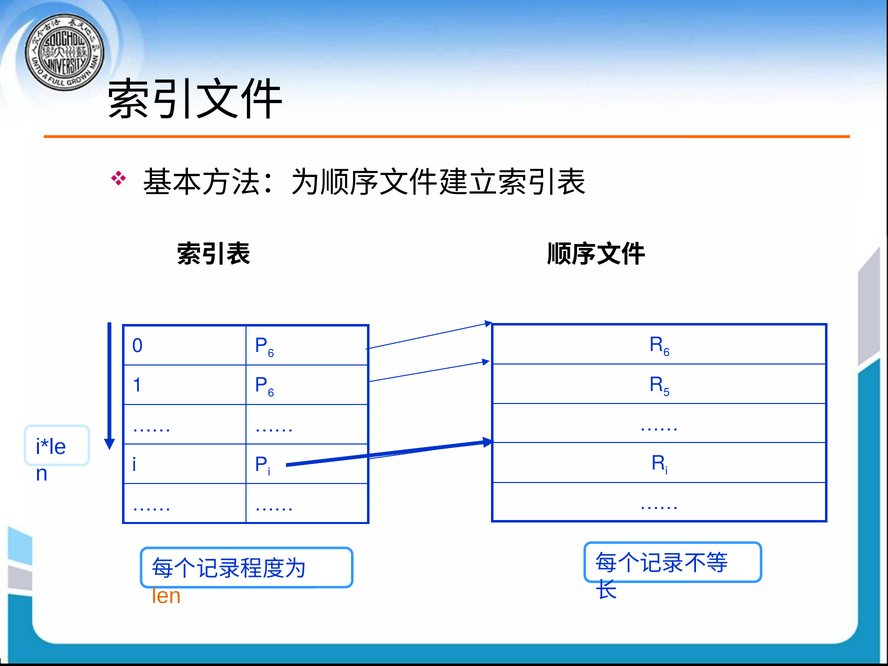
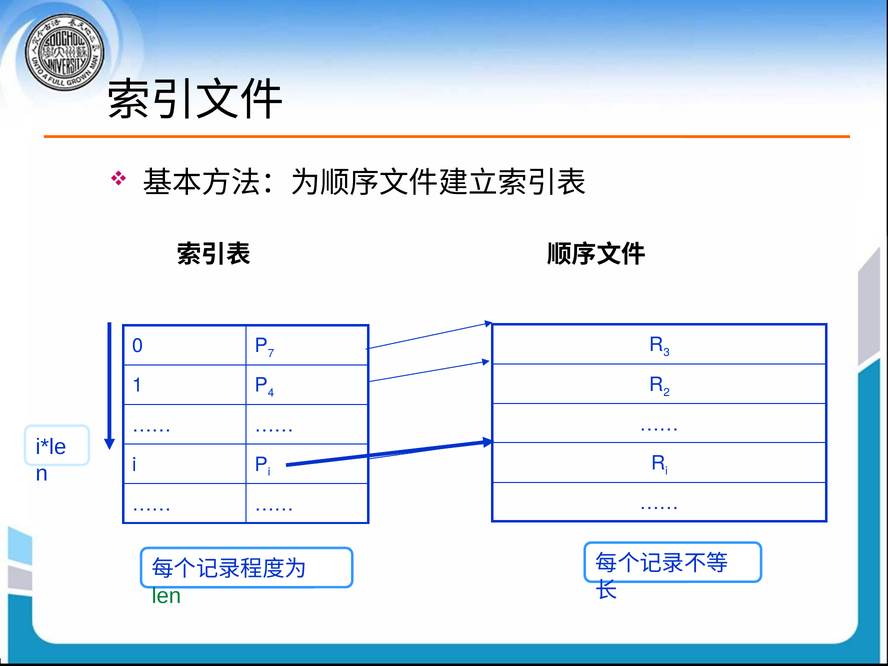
6 at (667, 352): 6 -> 3
6 at (271, 353): 6 -> 7
5: 5 -> 2
6 at (271, 393): 6 -> 4
len colour: orange -> green
